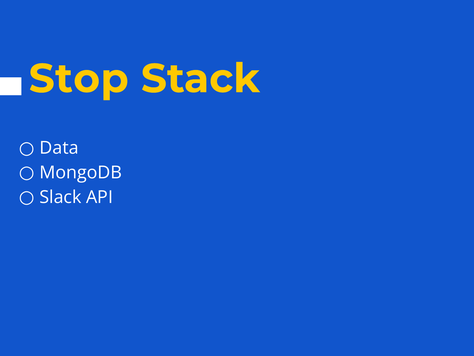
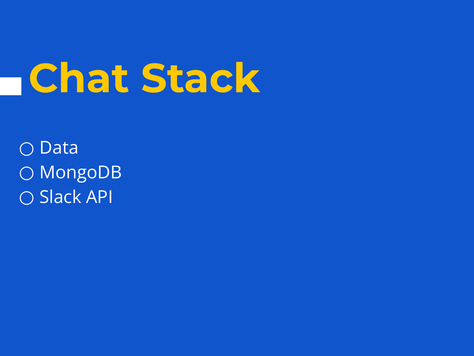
Stop: Stop -> Chat
